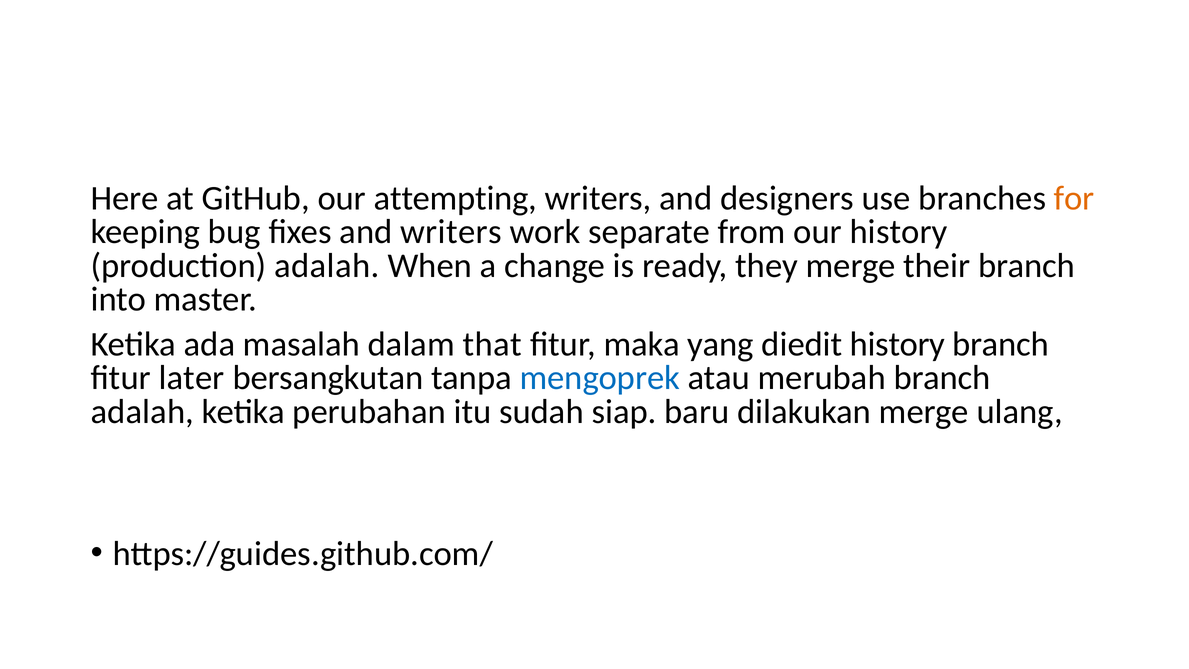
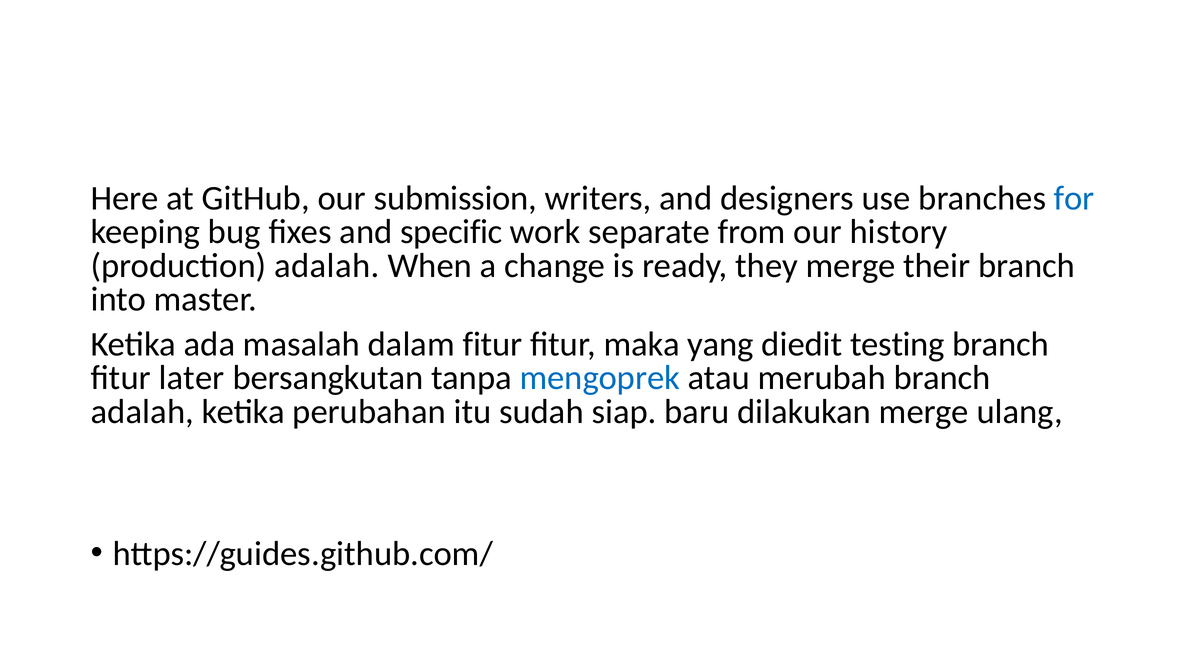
attempting: attempting -> submission
for colour: orange -> blue
and writers: writers -> specific
dalam that: that -> fitur
diedit history: history -> testing
